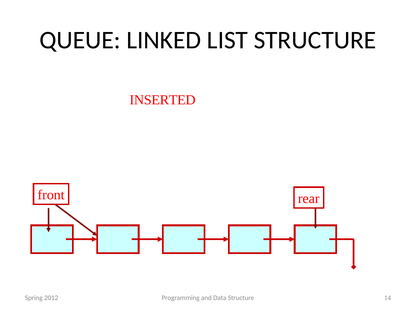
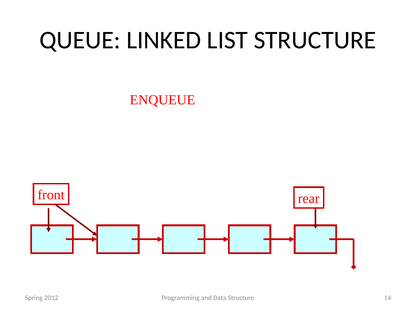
INSERTED: INSERTED -> ENQUEUE
